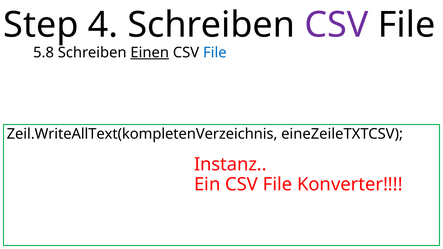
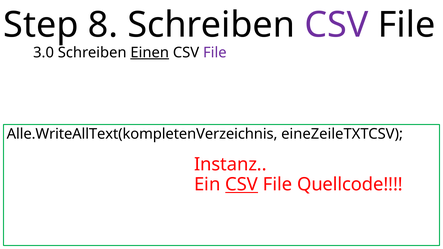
4: 4 -> 8
5.8: 5.8 -> 3.0
File at (215, 53) colour: blue -> purple
Zeil.WriteAllText(kompletenVerzeichnis: Zeil.WriteAllText(kompletenVerzeichnis -> Alle.WriteAllText(kompletenVerzeichnis
CSV at (242, 185) underline: none -> present
Konverter: Konverter -> Quellcode
